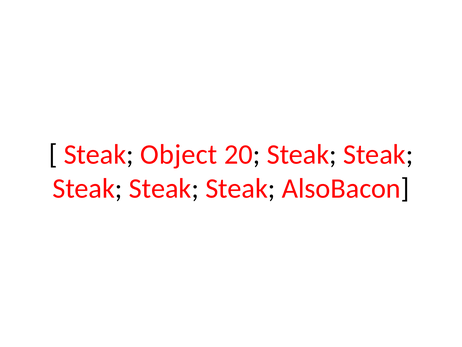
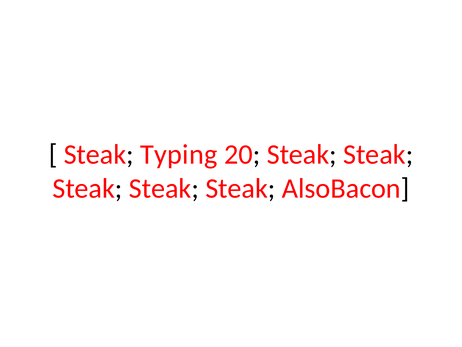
Object: Object -> Typing
